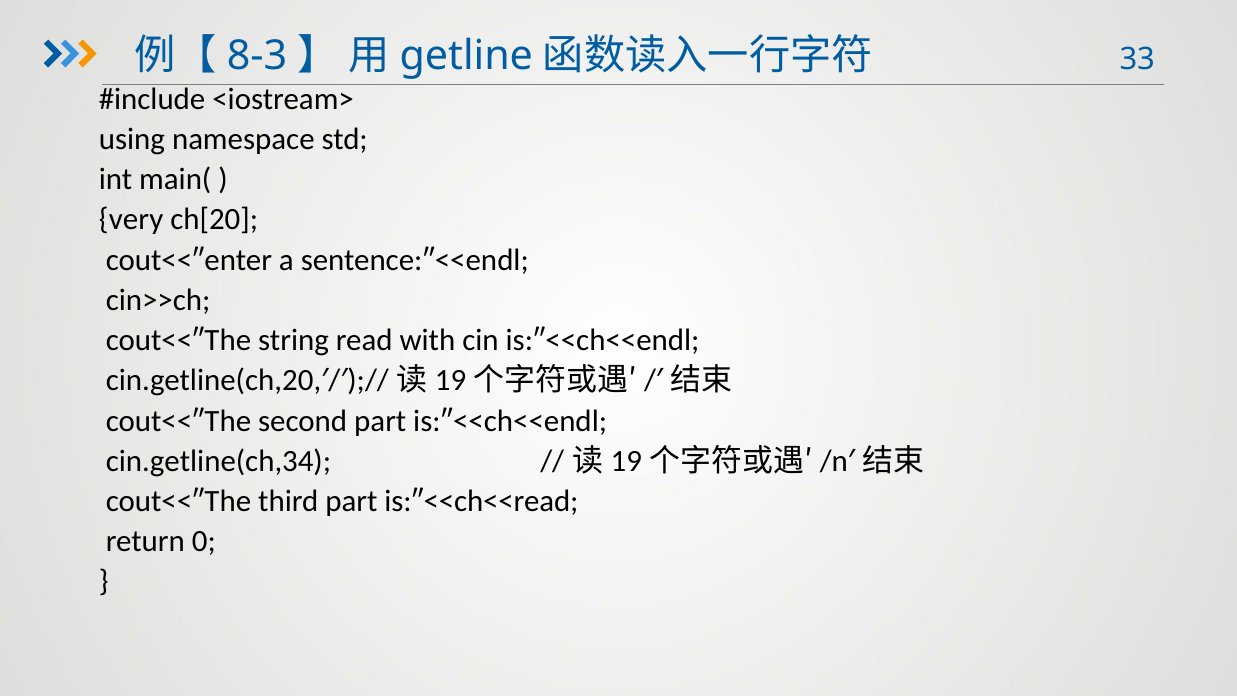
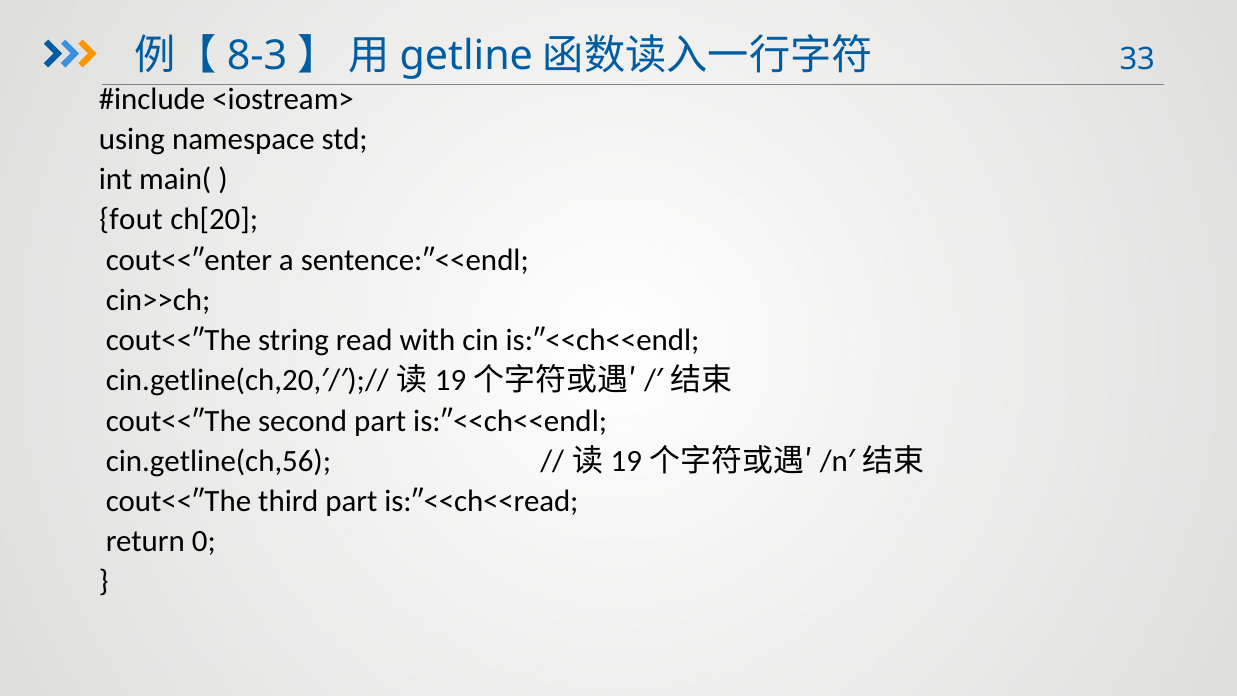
very: very -> fout
cin.getline(ch,34: cin.getline(ch,34 -> cin.getline(ch,56
